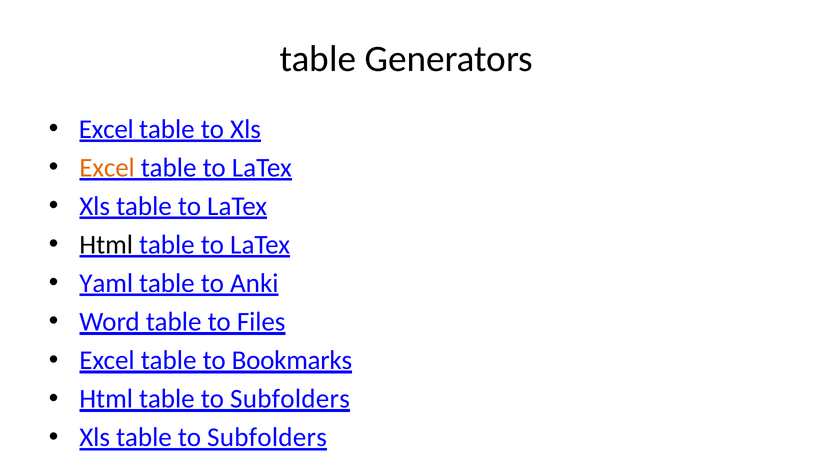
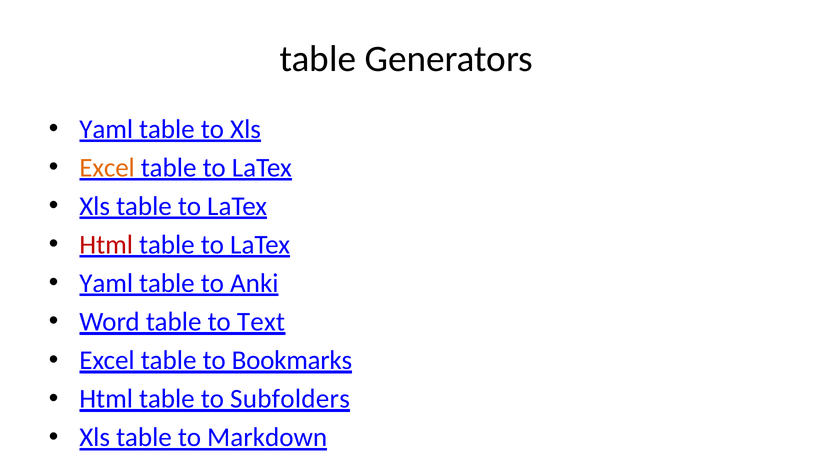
Excel at (106, 129): Excel -> Yaml
Html at (106, 244) colour: black -> red
Files: Files -> Text
Xls table to Subfolders: Subfolders -> Markdown
